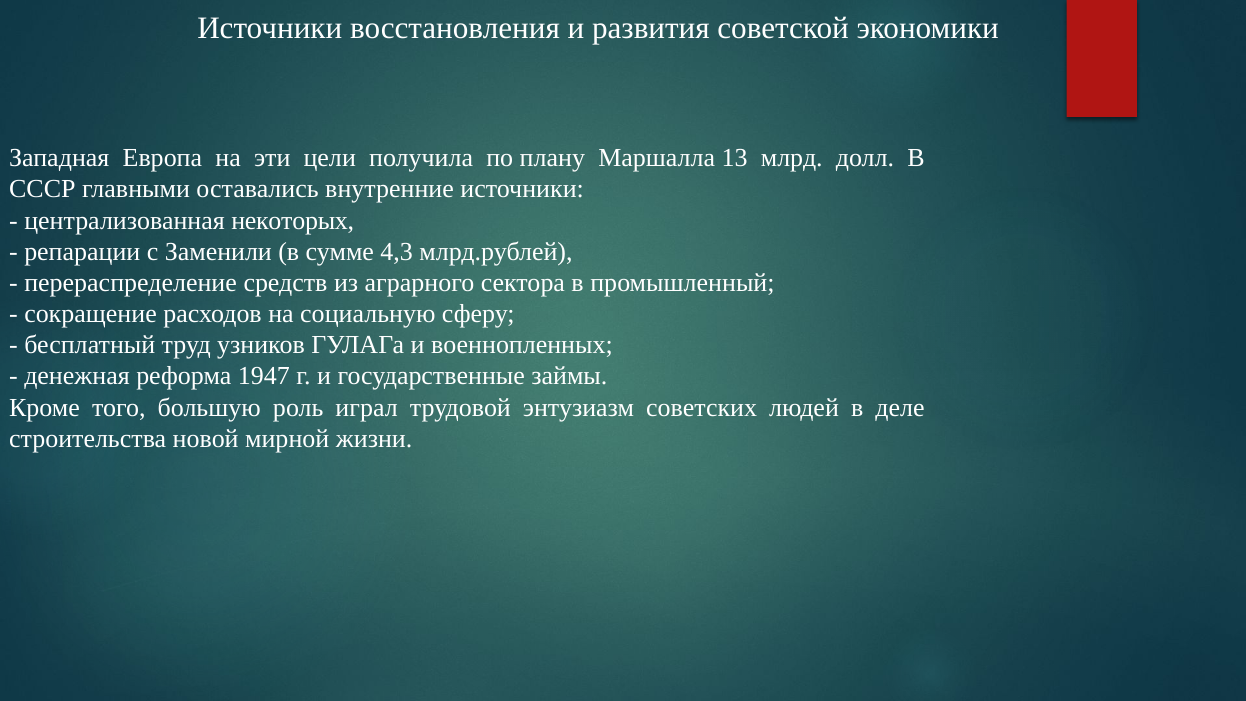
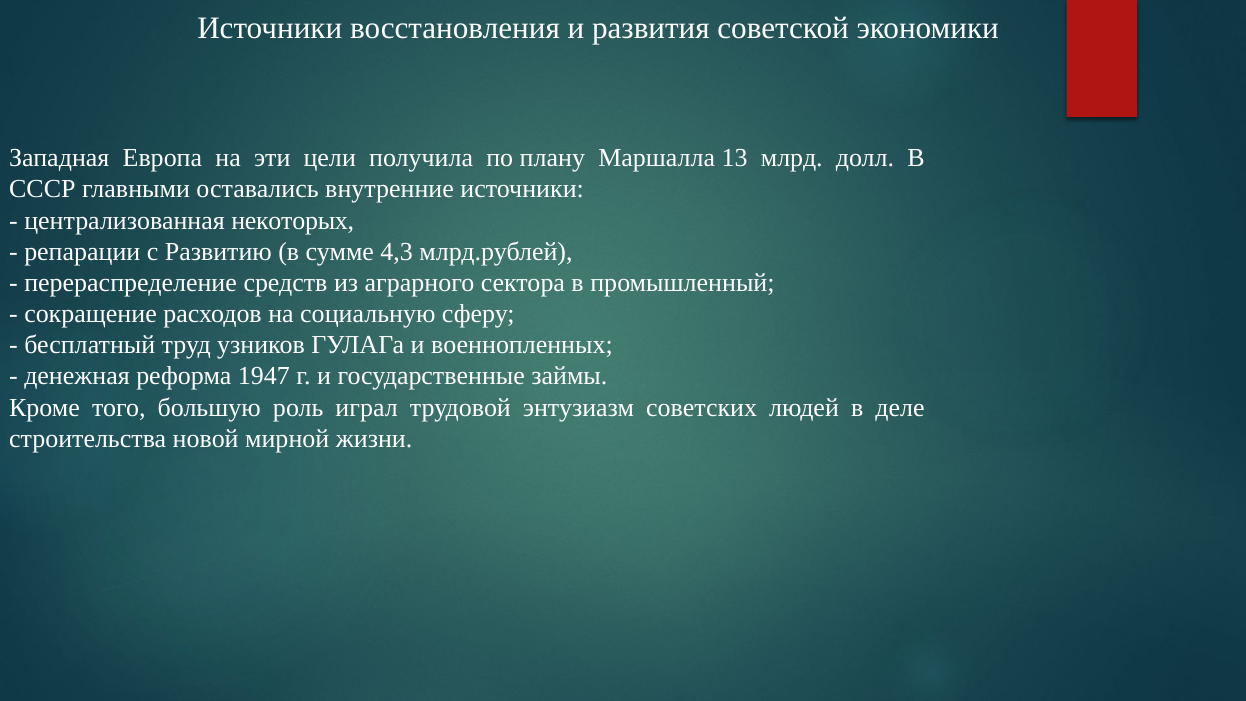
Заменили: Заменили -> Развитию
